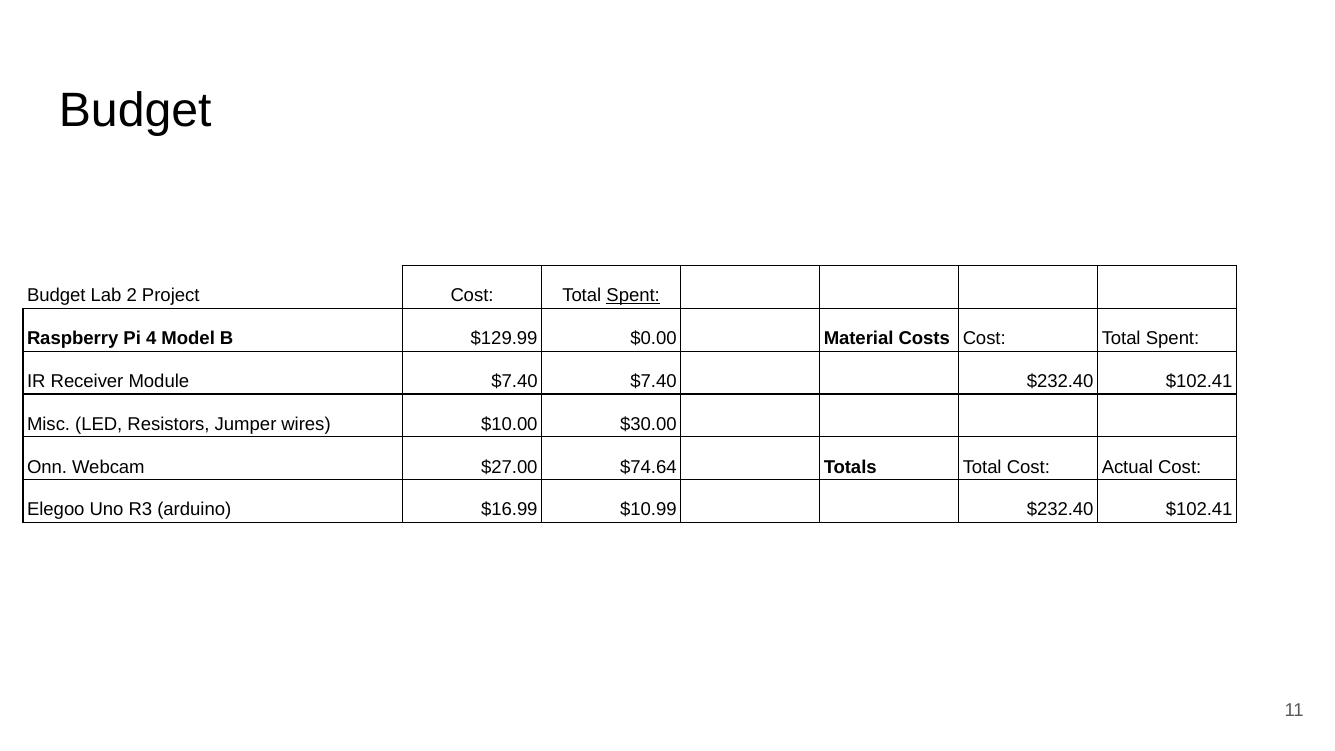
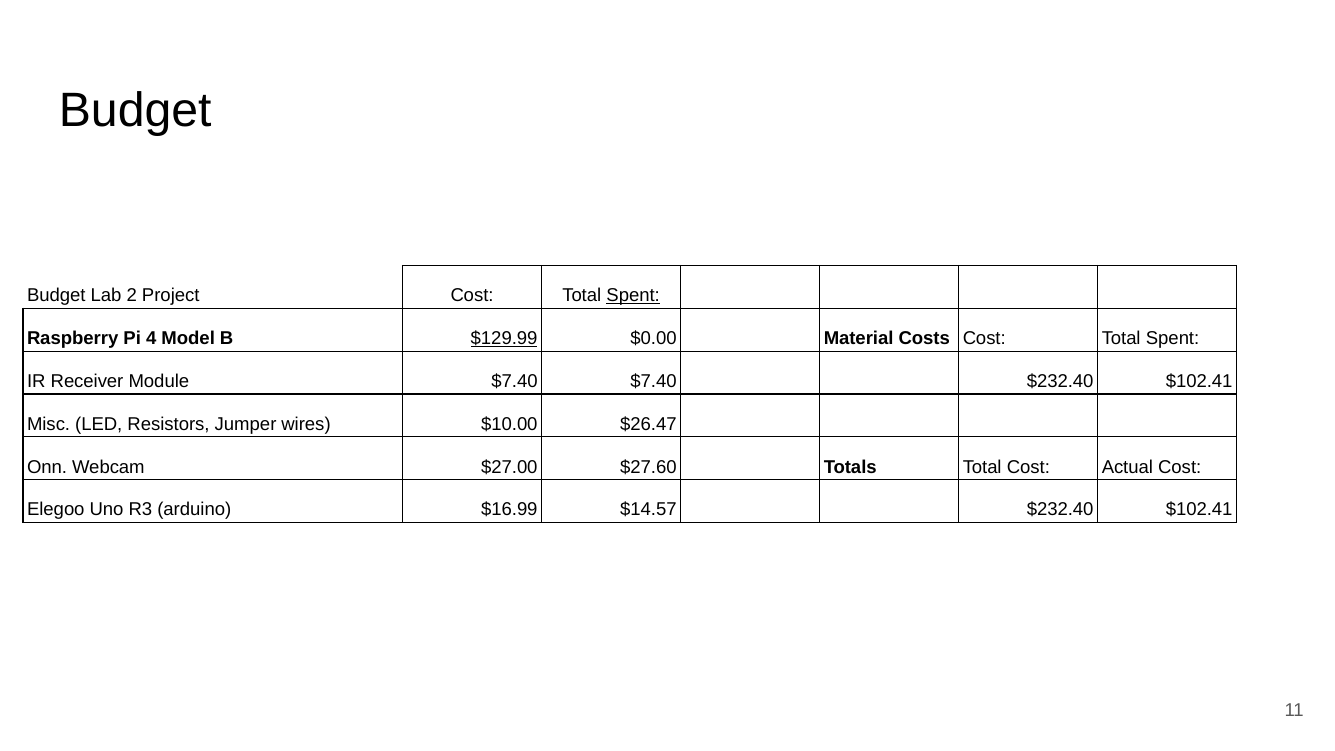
$129.99 underline: none -> present
$30.00: $30.00 -> $26.47
$74.64: $74.64 -> $27.60
$10.99: $10.99 -> $14.57
